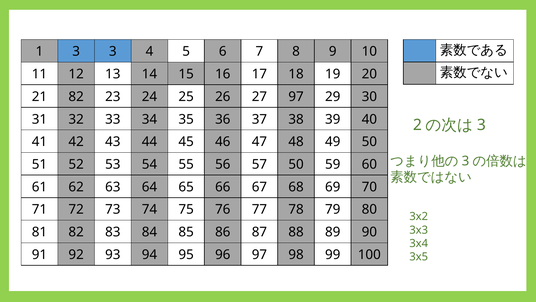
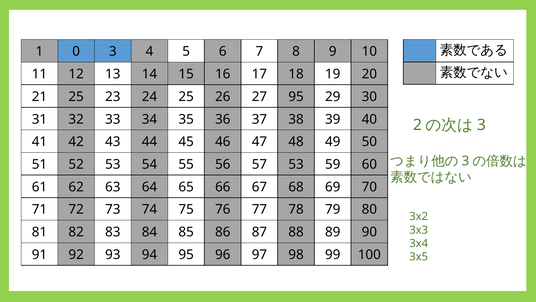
1 3: 3 -> 0
21 82: 82 -> 25
27 97: 97 -> 95
57 50: 50 -> 53
